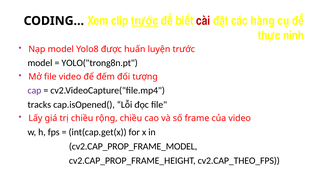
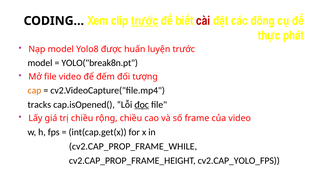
hàng: hàng -> đông
ninh: ninh -> phát
YOLO("trong8n.pt: YOLO("trong8n.pt -> YOLO("break8n.pt
cap colour: purple -> orange
đọc underline: none -> present
cv2.CAP_PROP_FRAME_MODEL: cv2.CAP_PROP_FRAME_MODEL -> cv2.CAP_PROP_FRAME_WHILE
cv2.CAP_THEO_FPS: cv2.CAP_THEO_FPS -> cv2.CAP_YOLO_FPS
